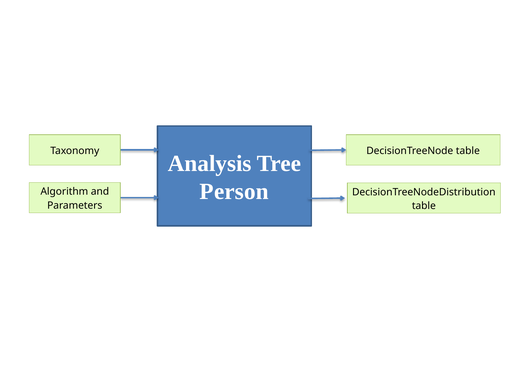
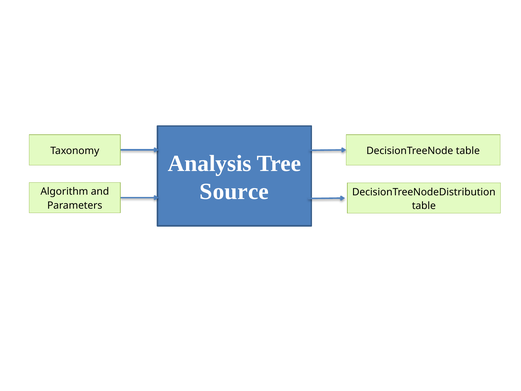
Person: Person -> Source
